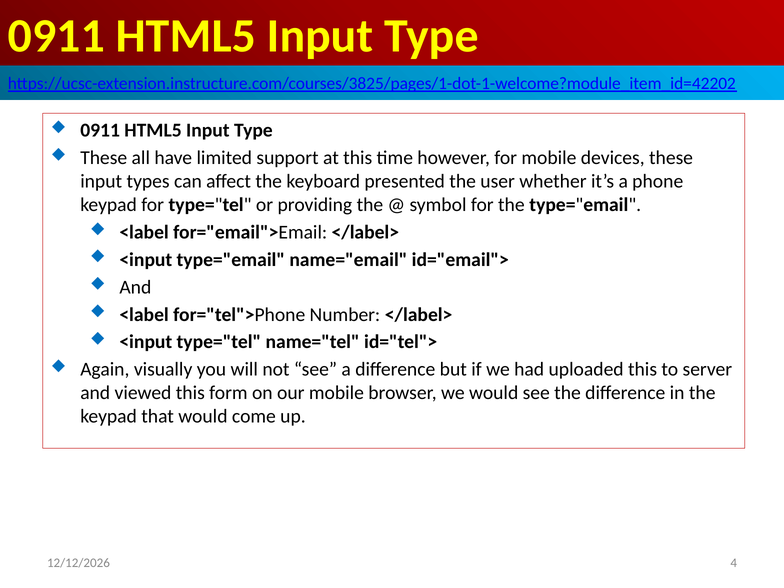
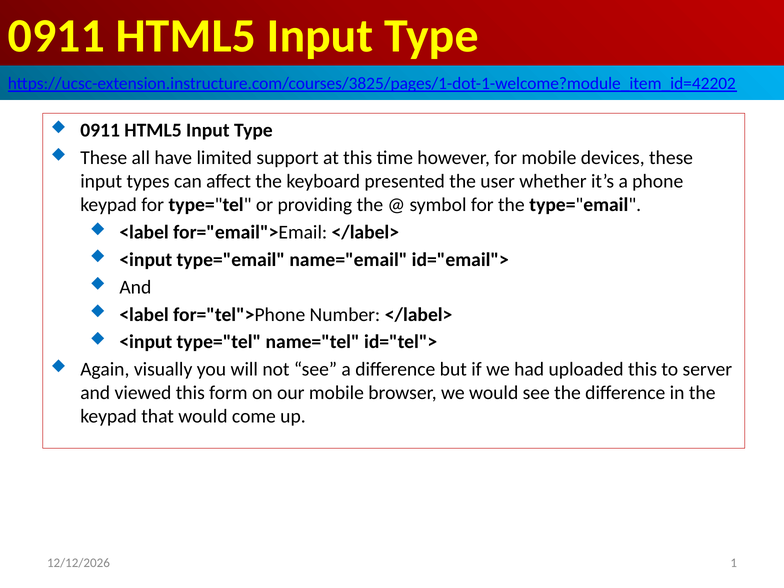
4: 4 -> 1
